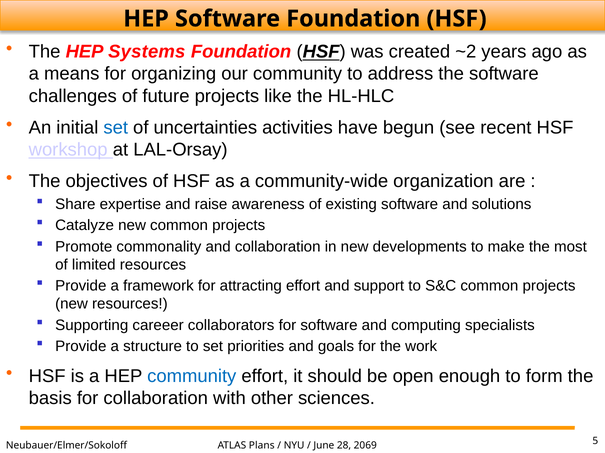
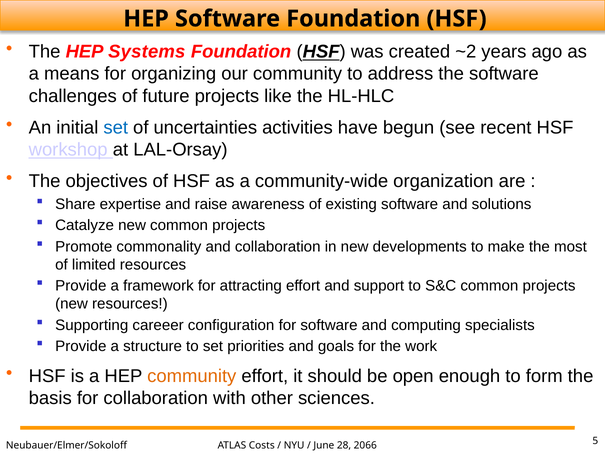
collaborators: collaborators -> configuration
community at (192, 377) colour: blue -> orange
Plans: Plans -> Costs
2069: 2069 -> 2066
